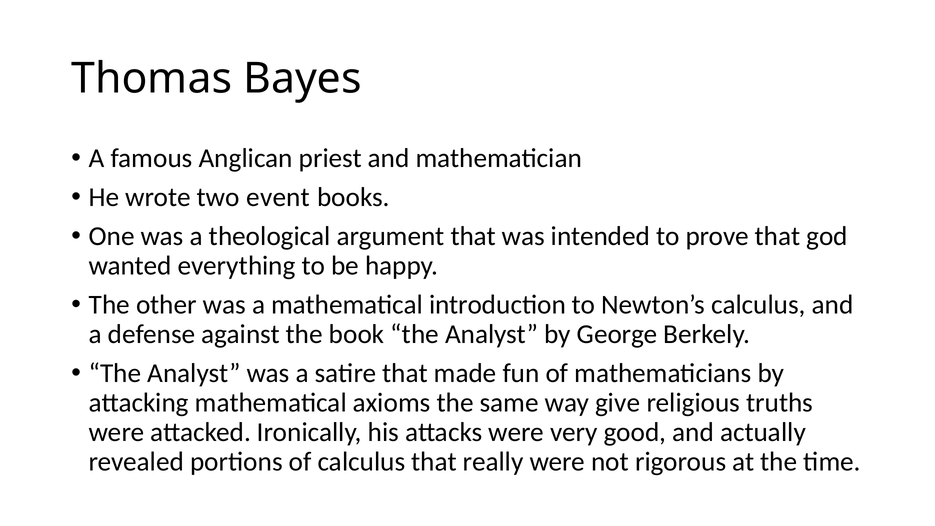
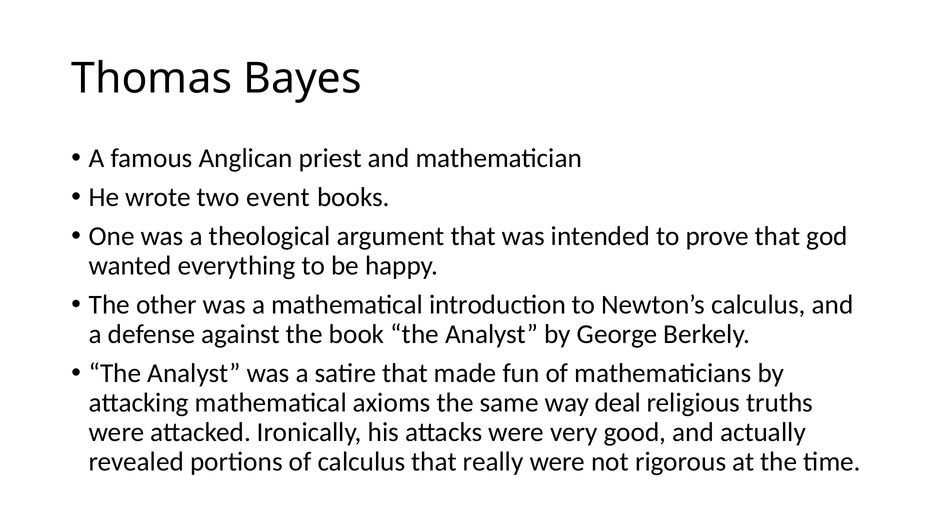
give: give -> deal
